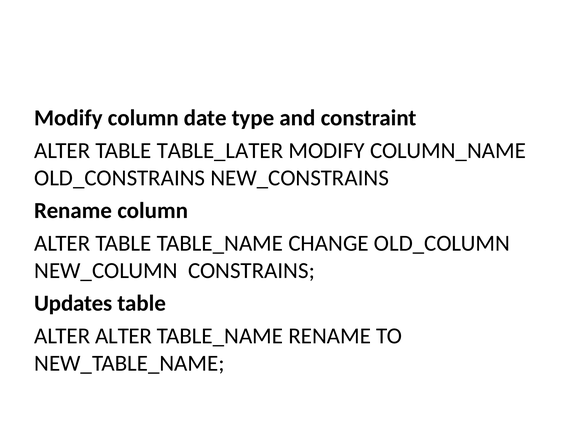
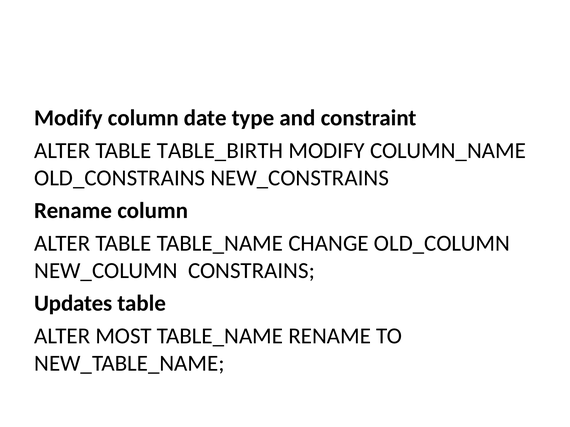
TABLE_LATER: TABLE_LATER -> TABLE_BIRTH
ALTER ALTER: ALTER -> MOST
